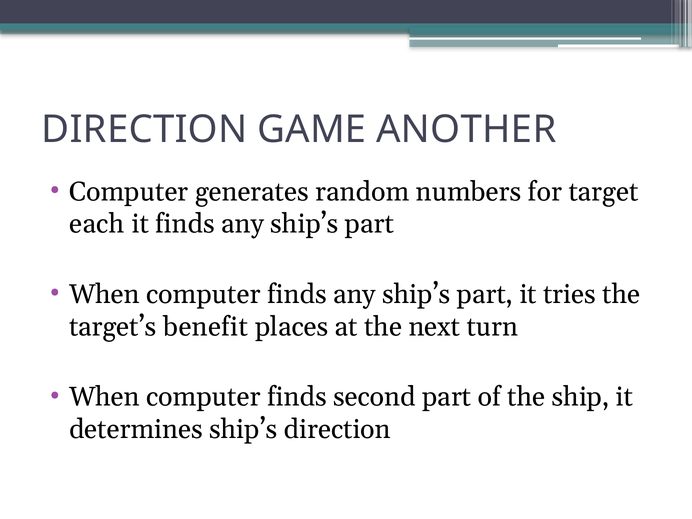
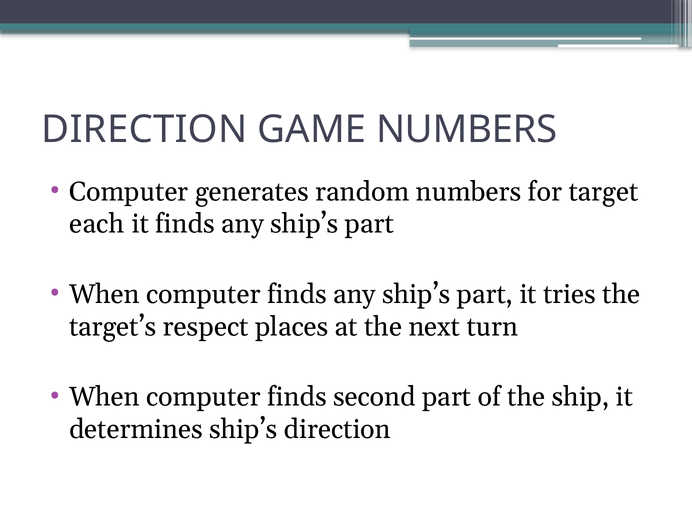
GAME ANOTHER: ANOTHER -> NUMBERS
benefit: benefit -> respect
